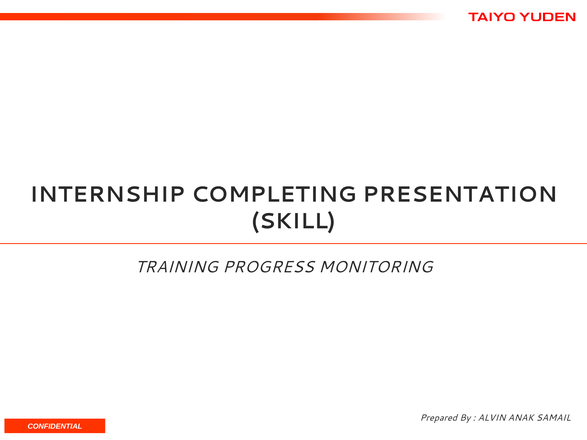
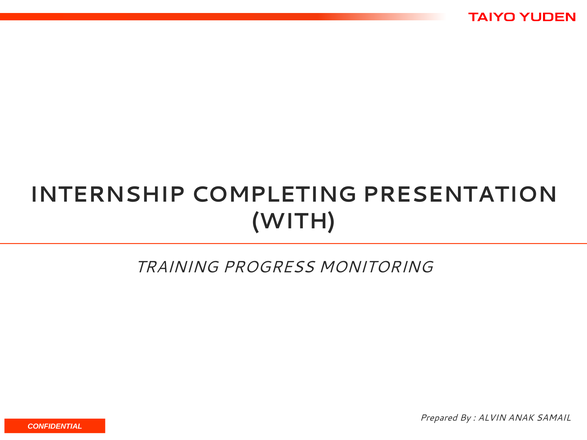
SKILL: SKILL -> WITH
